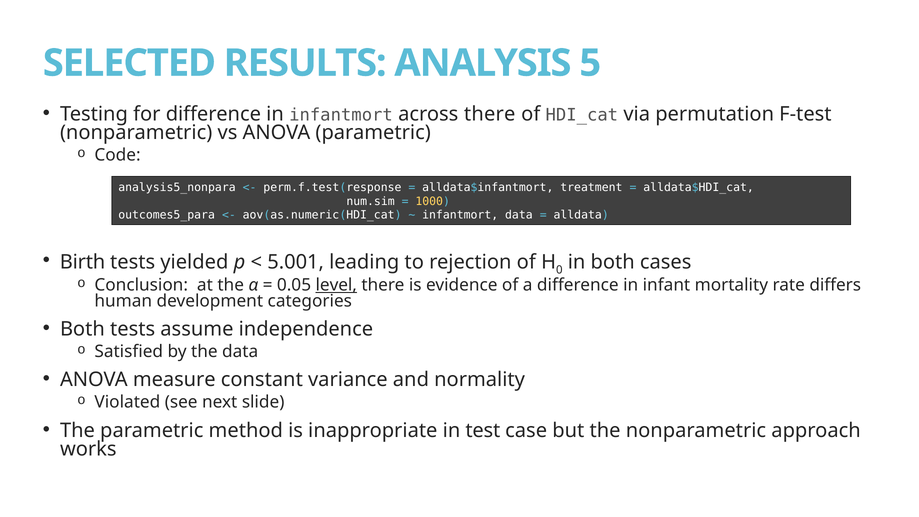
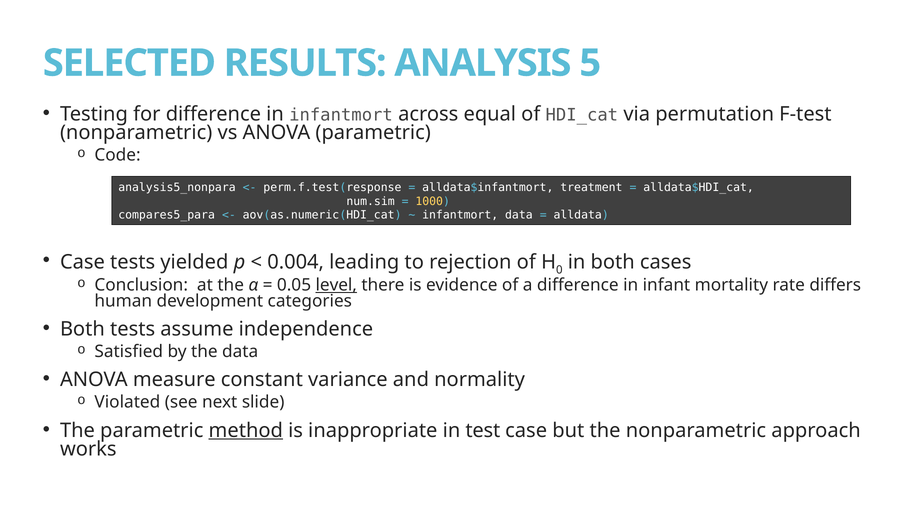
across there: there -> equal
outcomes5_para: outcomes5_para -> compares5_para
Birth at (83, 262): Birth -> Case
5.001: 5.001 -> 0.004
method underline: none -> present
